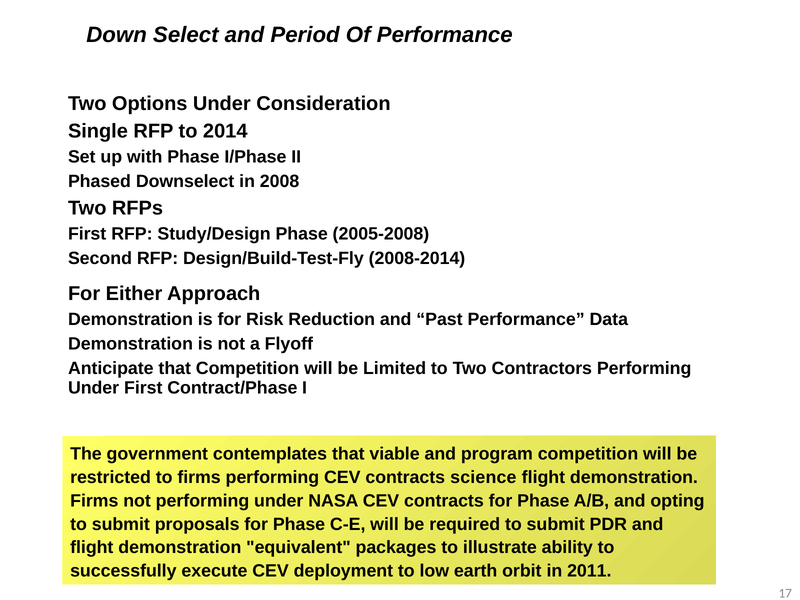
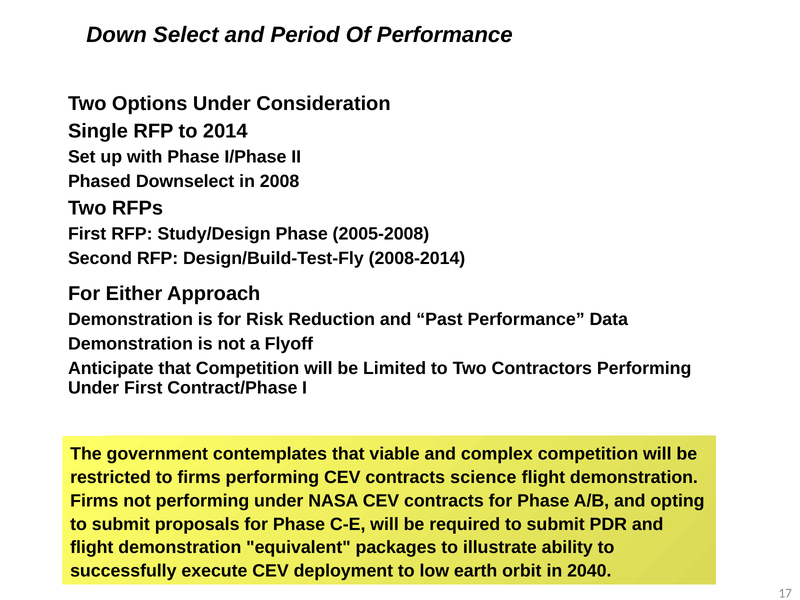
program: program -> complex
2011: 2011 -> 2040
